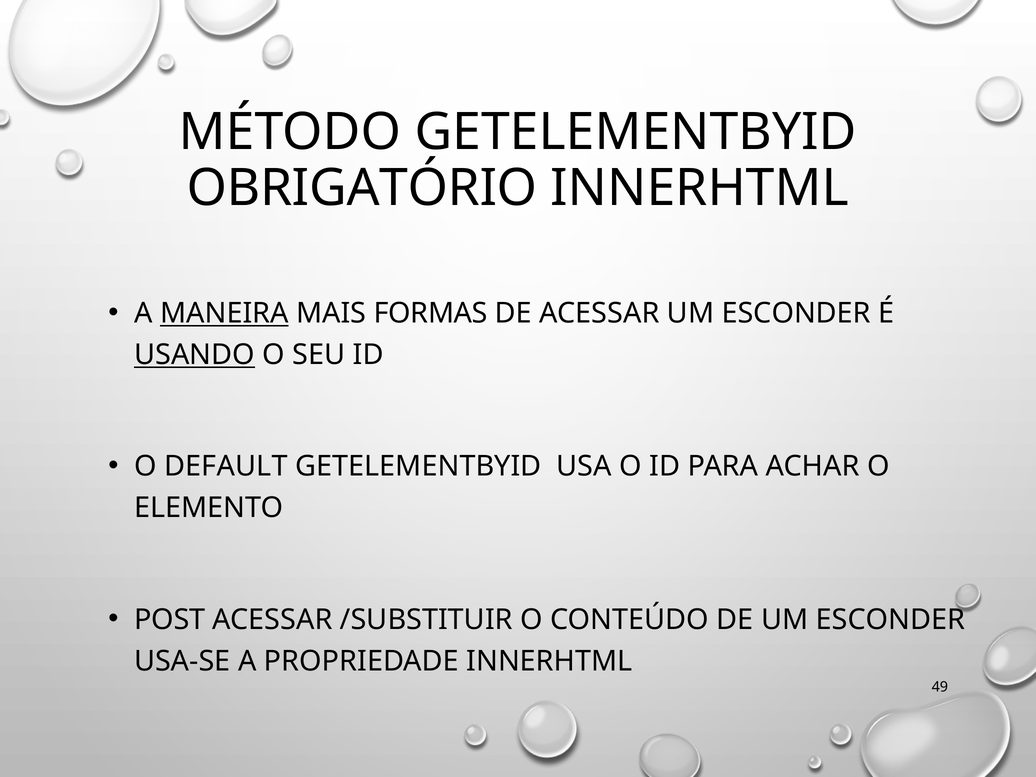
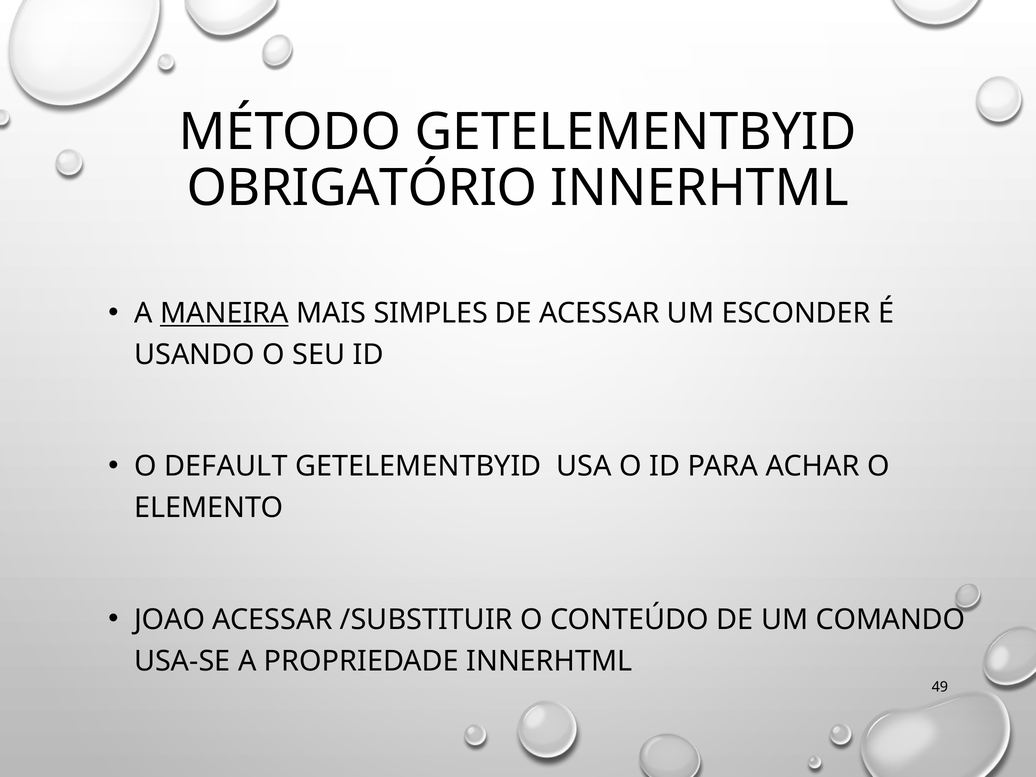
FORMAS: FORMAS -> SIMPLES
USANDO underline: present -> none
POST: POST -> JOAO
DE UM ESCONDER: ESCONDER -> COMANDO
